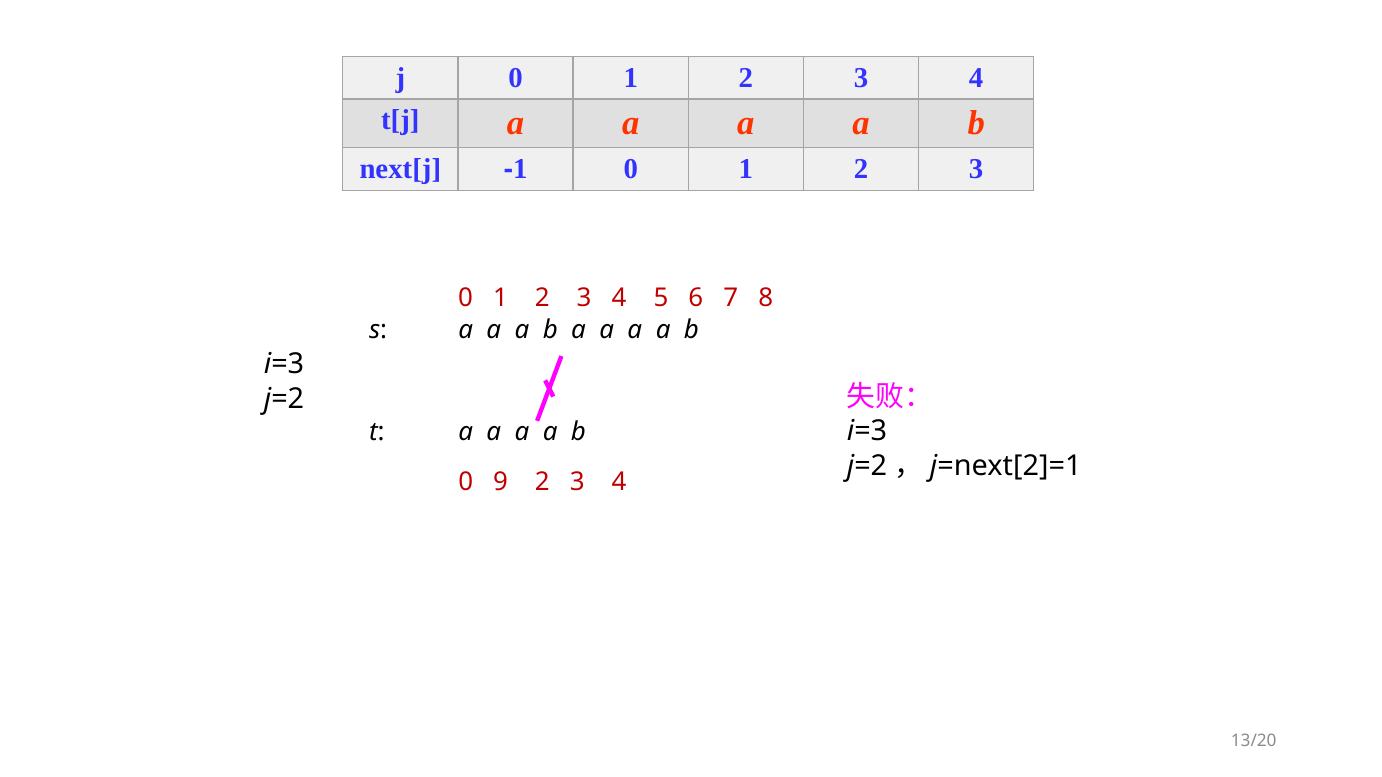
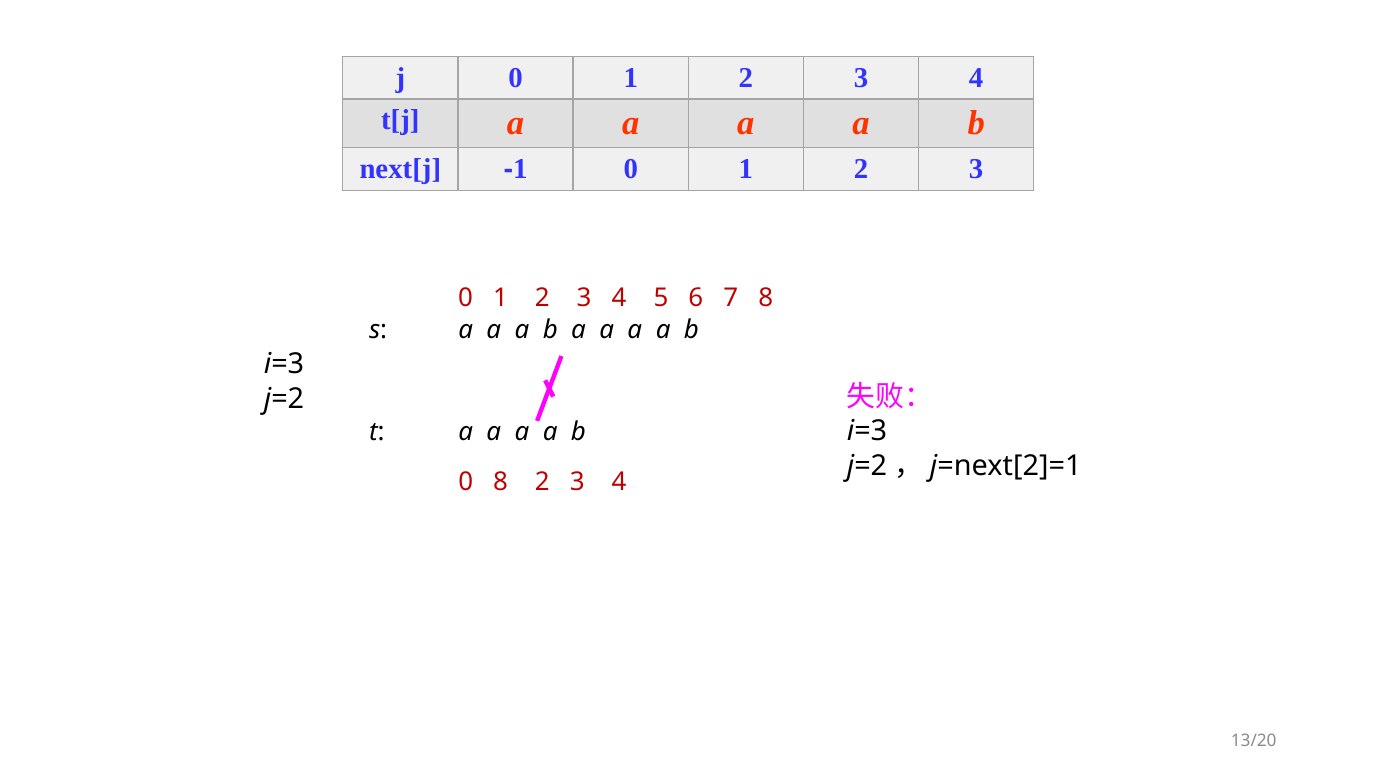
0 9: 9 -> 8
